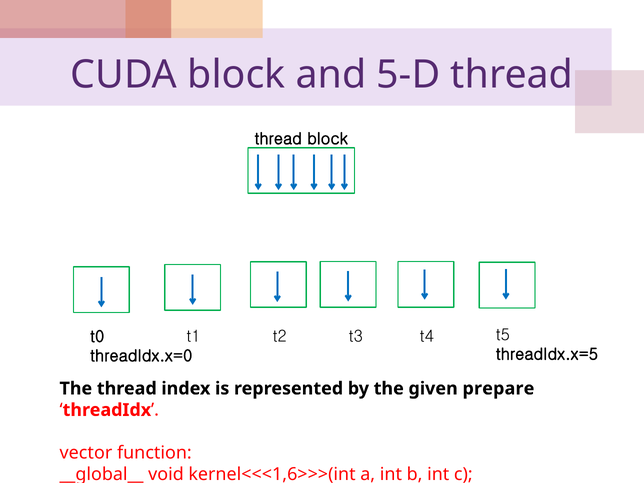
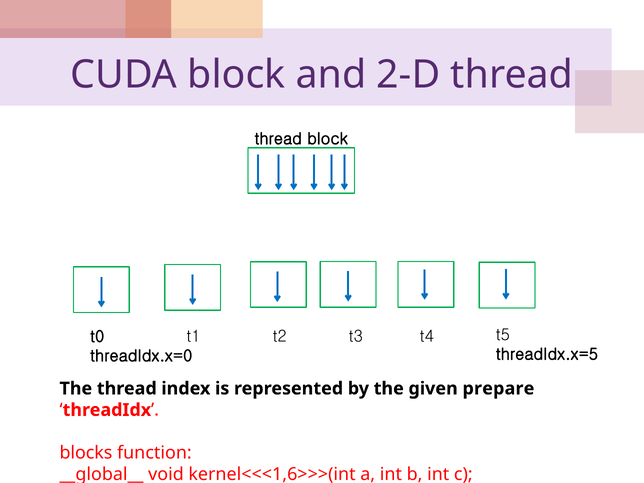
5-D: 5-D -> 2-D
vector: vector -> blocks
